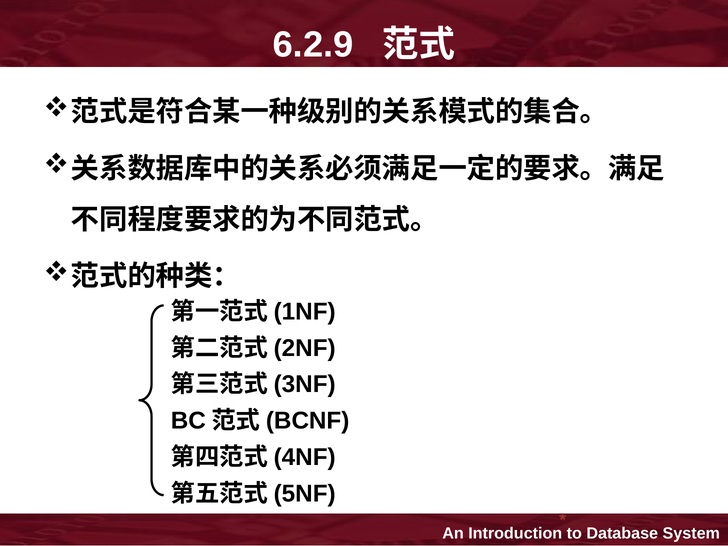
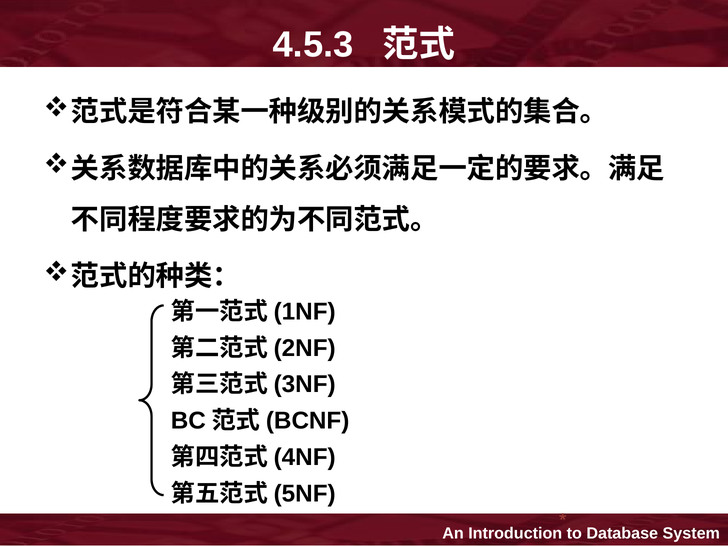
6.2.9: 6.2.9 -> 4.5.3
